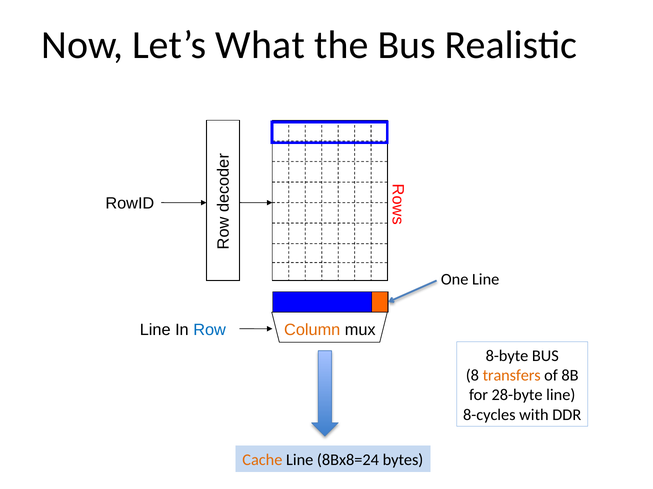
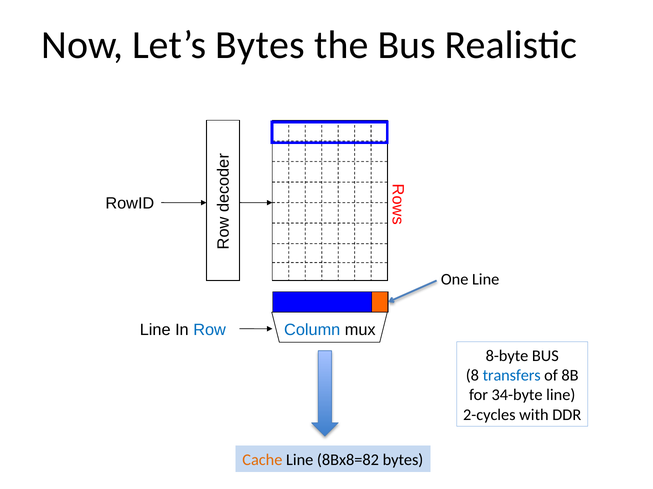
Let’s What: What -> Bytes
Column colour: orange -> blue
transfers colour: orange -> blue
28-byte: 28-byte -> 34-byte
8-cycles: 8-cycles -> 2-cycles
8Bx8=24: 8Bx8=24 -> 8Bx8=82
